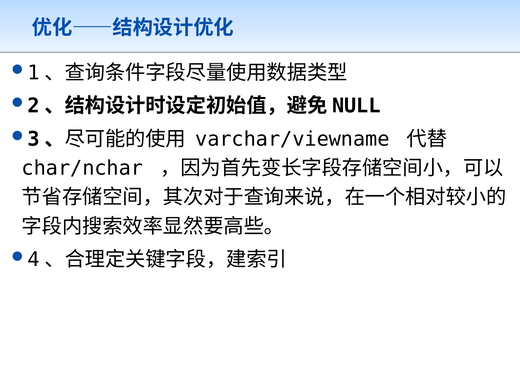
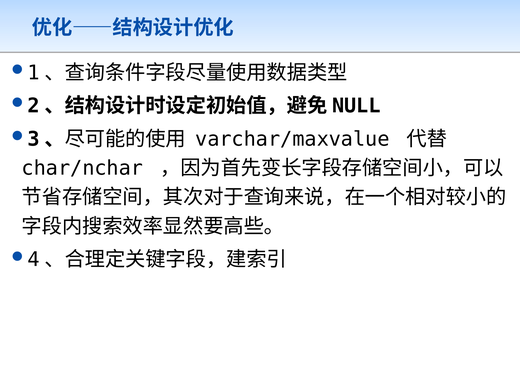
varchar/viewname: varchar/viewname -> varchar/maxvalue
